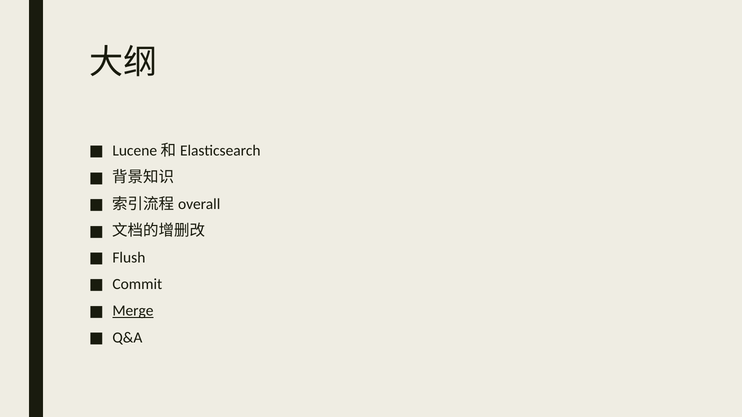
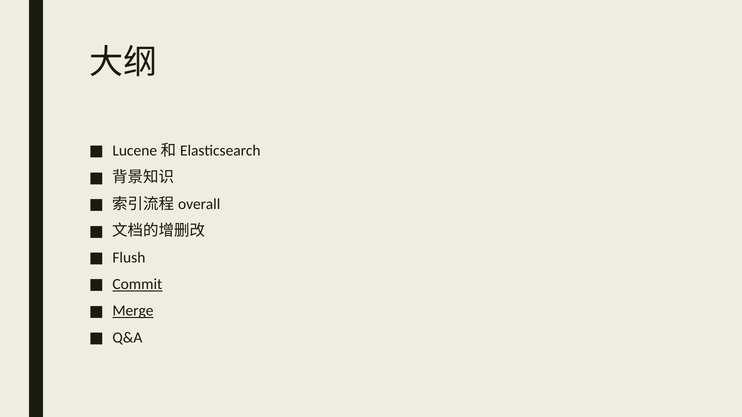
Commit underline: none -> present
